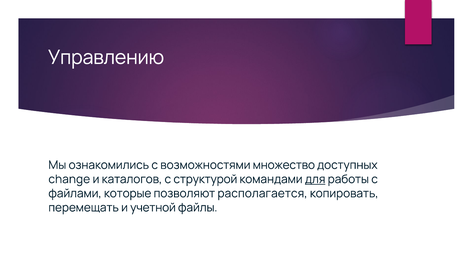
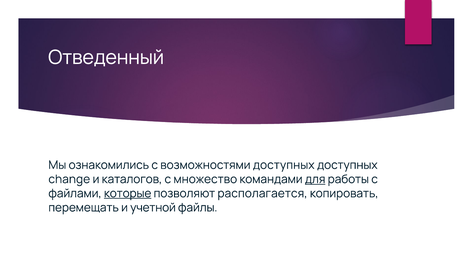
Управлению: Управлению -> Отведенный
возможностями множество: множество -> доступных
структурой: структурой -> множество
которые underline: none -> present
